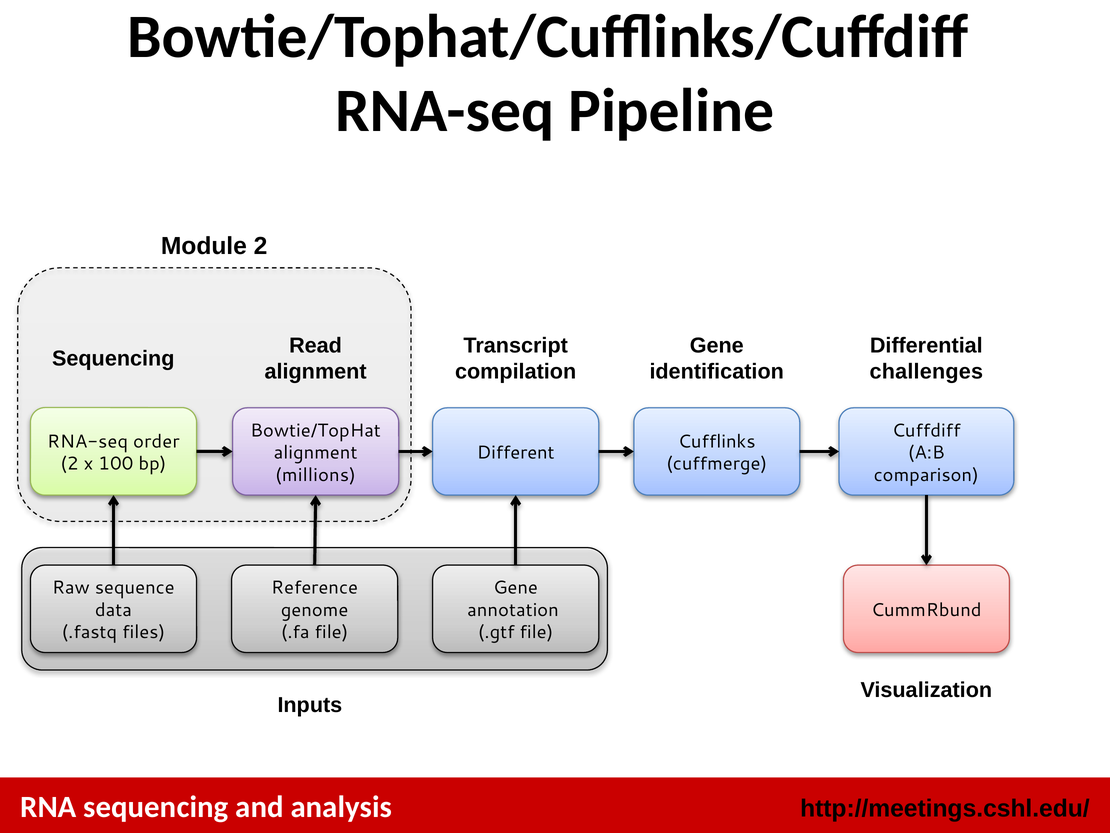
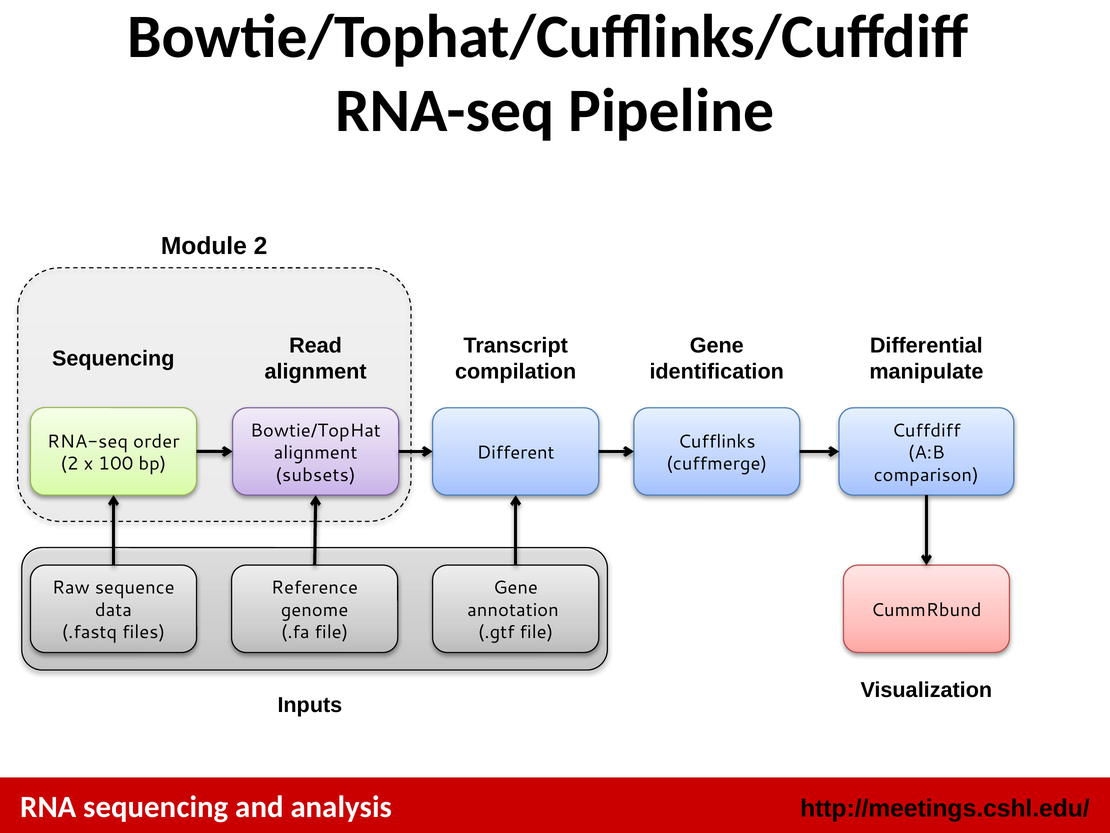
challenges: challenges -> manipulate
millions: millions -> subsets
